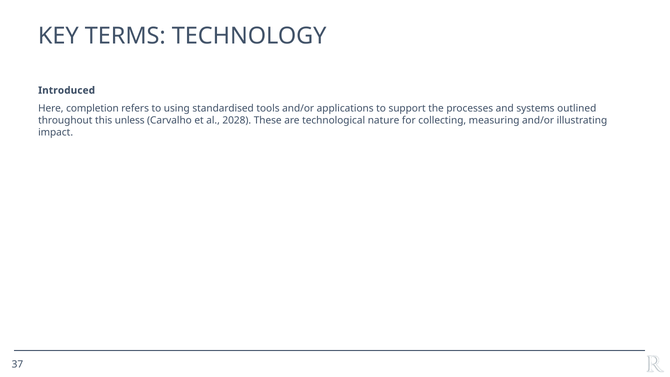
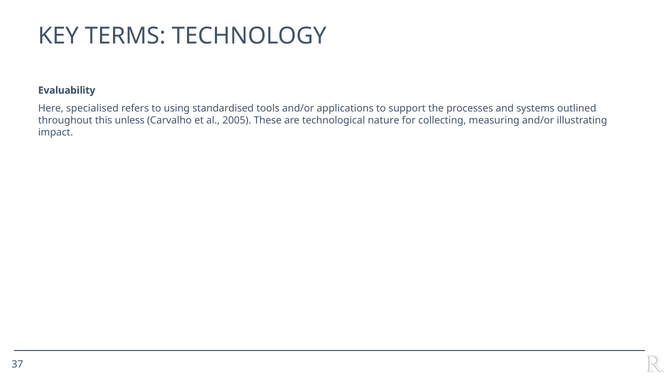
Introduced: Introduced -> Evaluability
completion: completion -> specialised
2028: 2028 -> 2005
